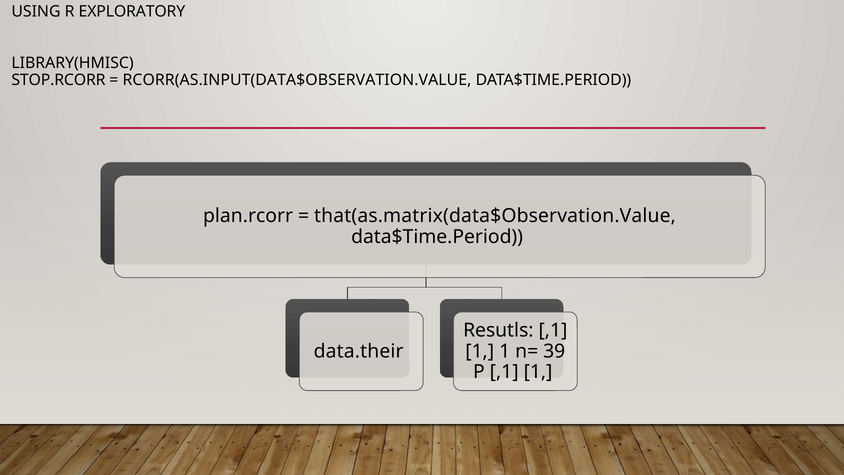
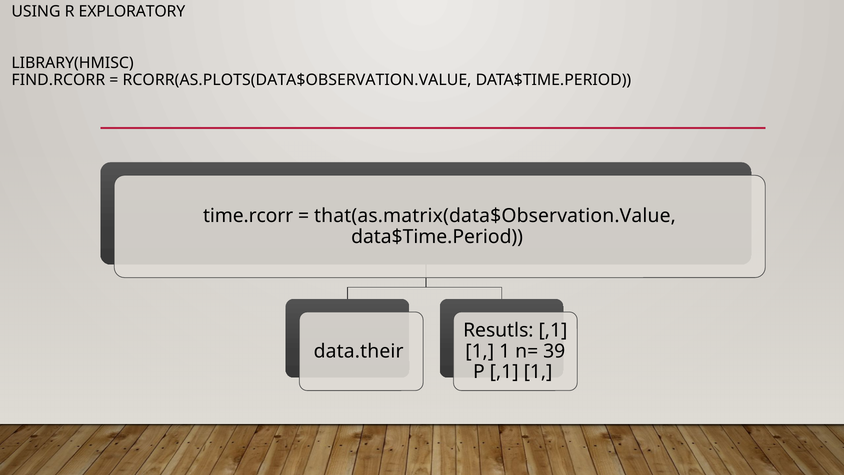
STOP.RCORR: STOP.RCORR -> FIND.RCORR
RCORR(AS.INPUT(DATA$OBSERVATION.VALUE: RCORR(AS.INPUT(DATA$OBSERVATION.VALUE -> RCORR(AS.PLOTS(DATA$OBSERVATION.VALUE
plan.rcorr: plan.rcorr -> time.rcorr
